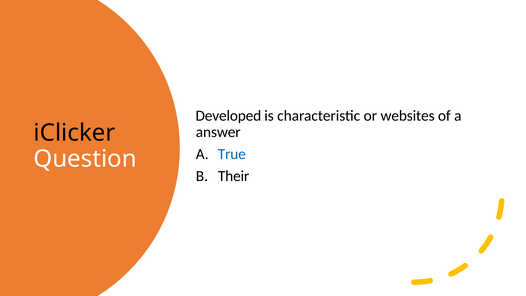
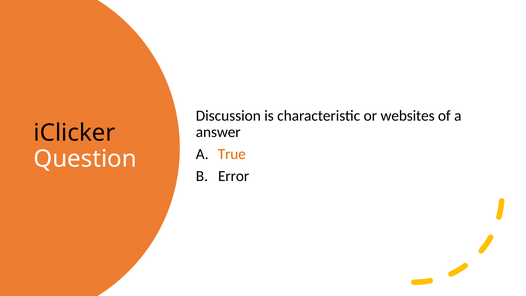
Developed: Developed -> Discussion
True colour: blue -> orange
Their: Their -> Error
